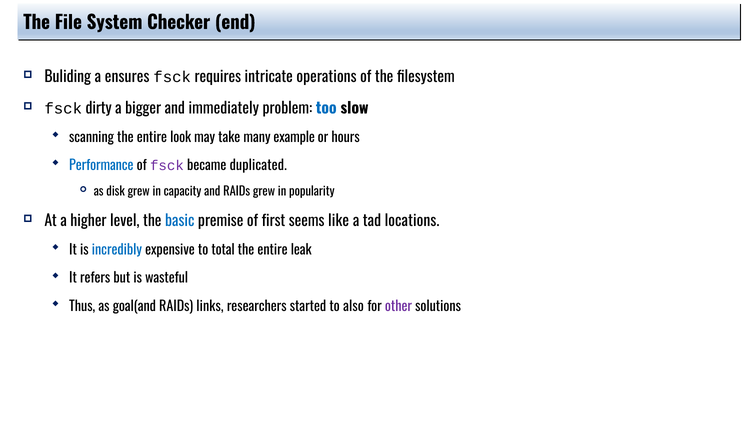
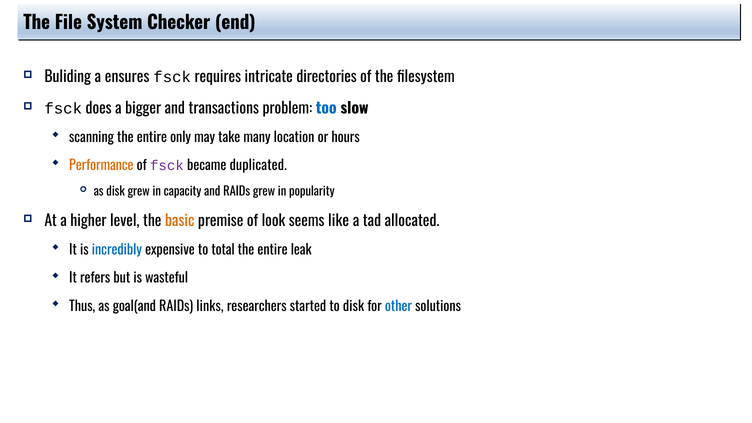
operations: operations -> directories
dirty: dirty -> does
immediately: immediately -> transactions
look: look -> only
example: example -> location
Performance colour: blue -> orange
basic colour: blue -> orange
first: first -> look
locations: locations -> allocated
to also: also -> disk
other colour: purple -> blue
